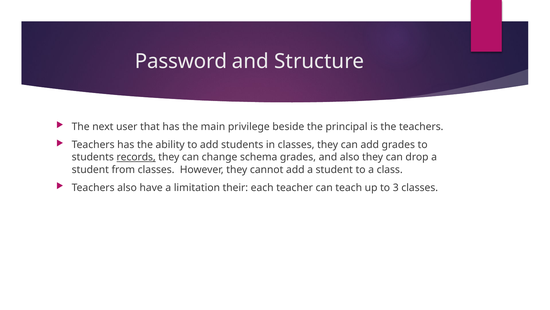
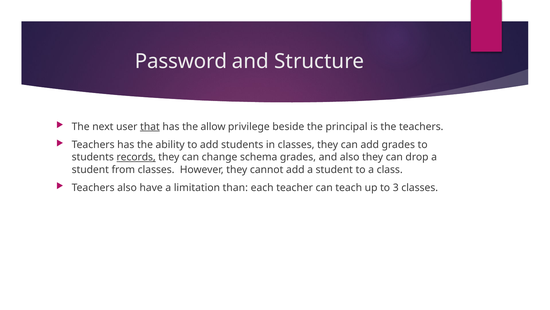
that underline: none -> present
main: main -> allow
their: their -> than
